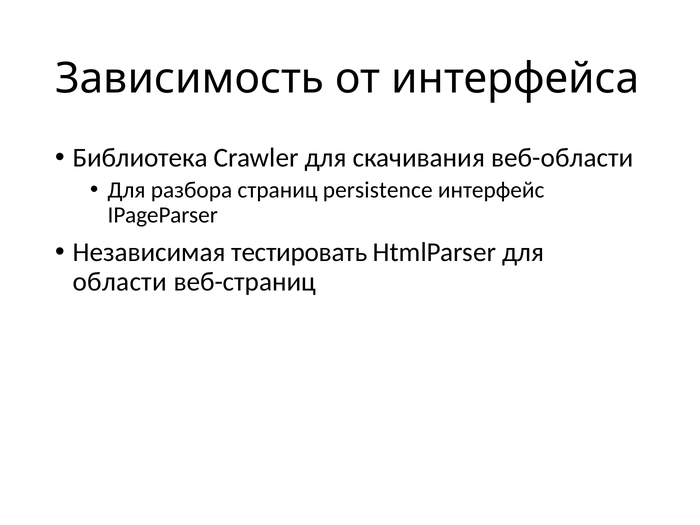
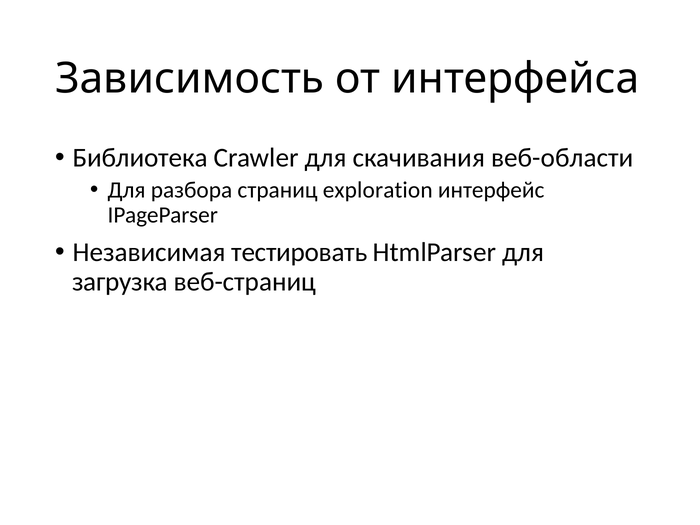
persistence: persistence -> exploration
области: области -> загрузка
